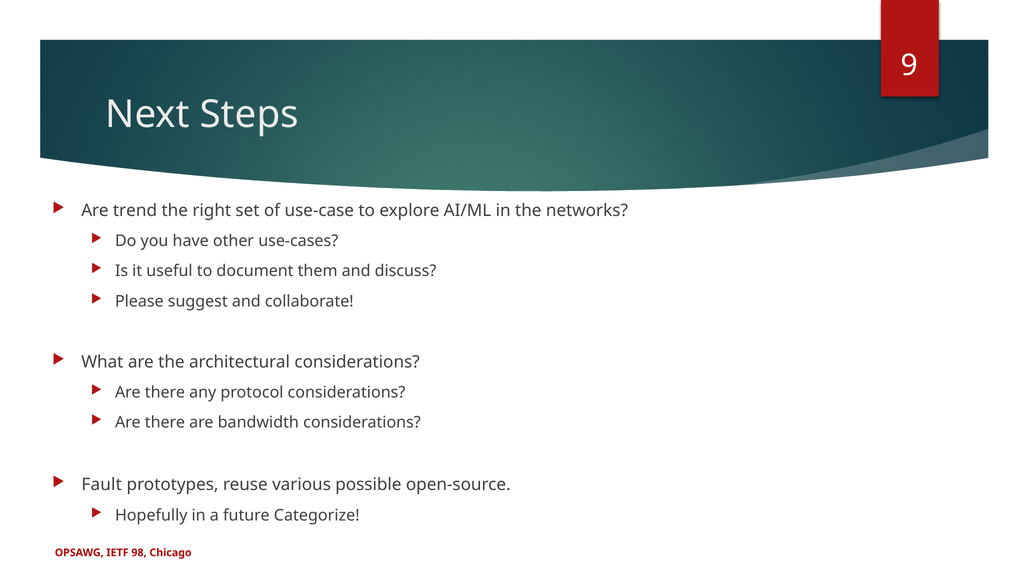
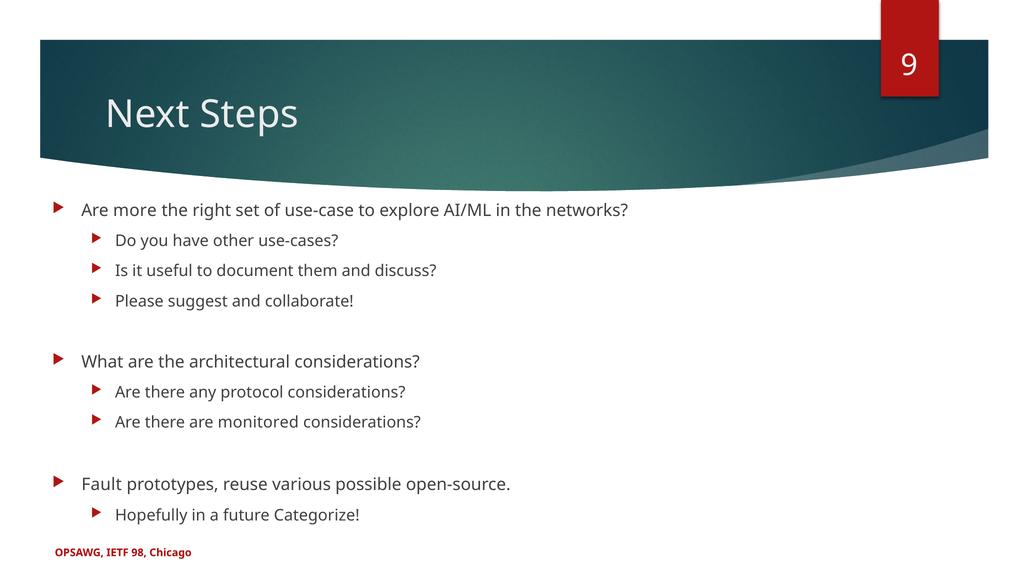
trend: trend -> more
bandwidth: bandwidth -> monitored
